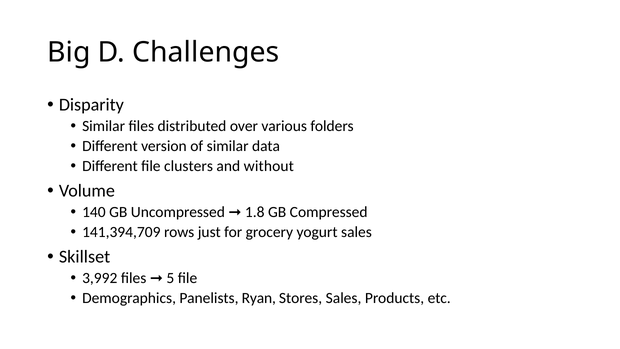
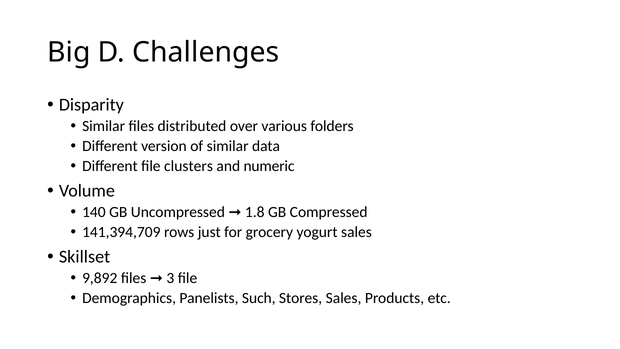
without: without -> numeric
3,992: 3,992 -> 9,892
5: 5 -> 3
Ryan: Ryan -> Such
